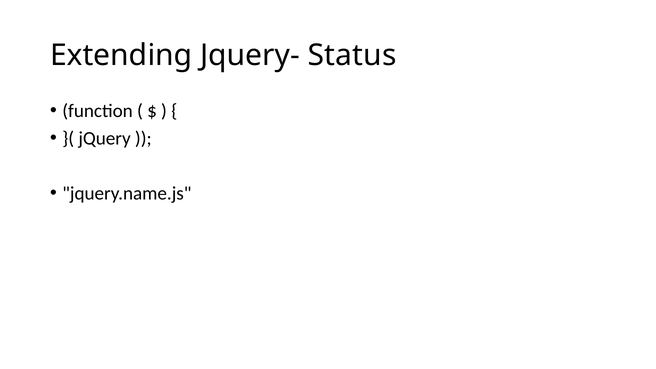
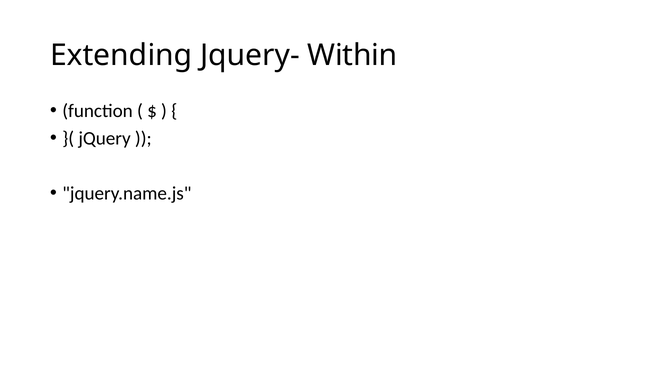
Status: Status -> Within
